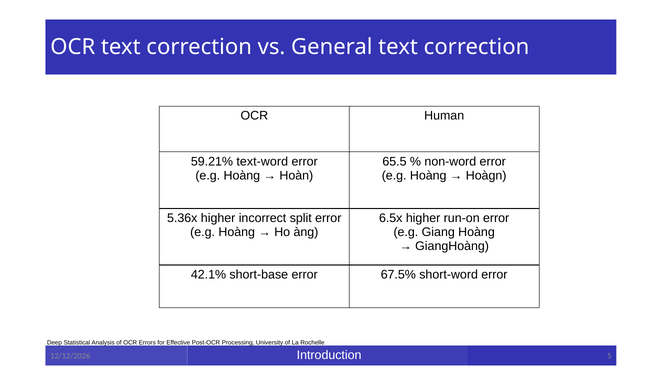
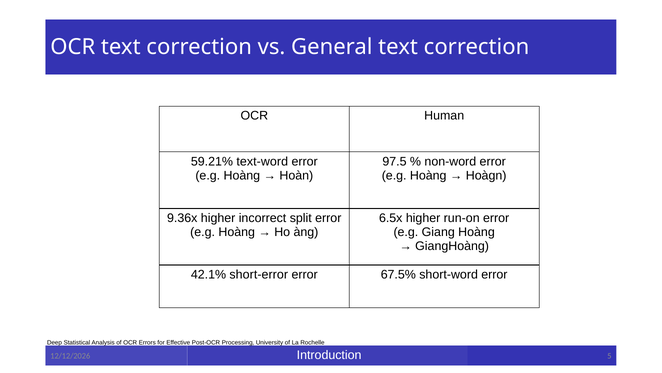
65.5: 65.5 -> 97.5
5.36x: 5.36x -> 9.36x
short-base: short-base -> short-error
